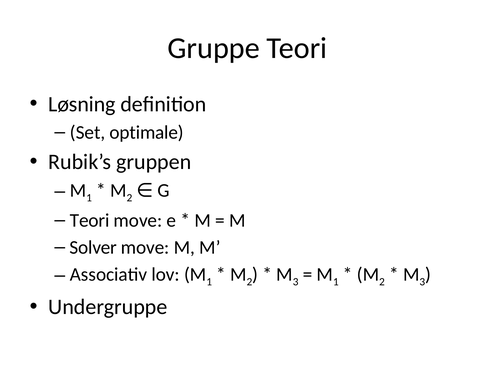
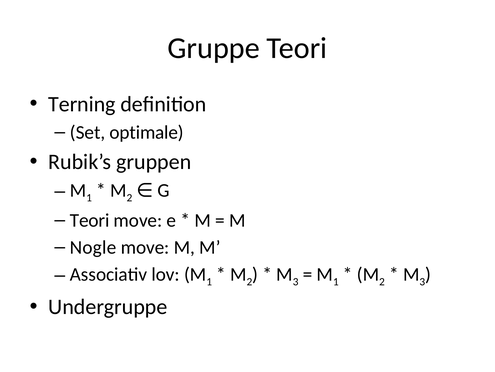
Løsning: Løsning -> Terning
Solver: Solver -> Nogle
